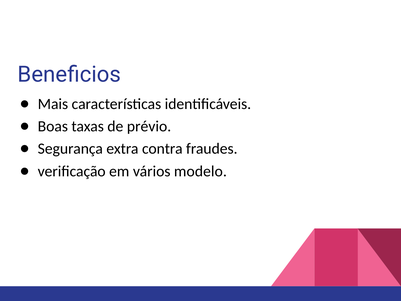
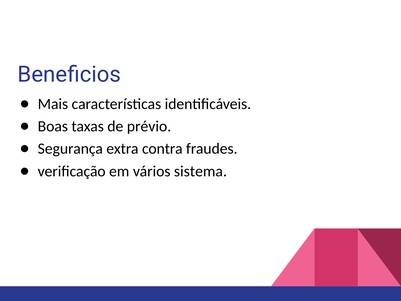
modelo: modelo -> sistema
